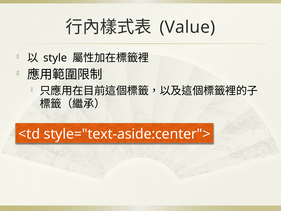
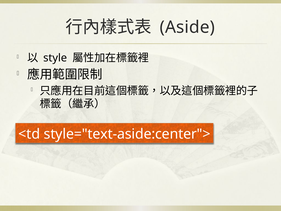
Value: Value -> Aside
